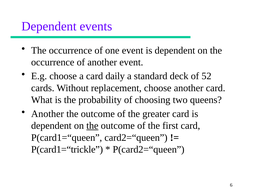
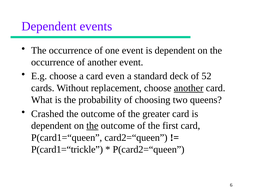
daily: daily -> even
another at (189, 88) underline: none -> present
Another at (47, 113): Another -> Crashed
